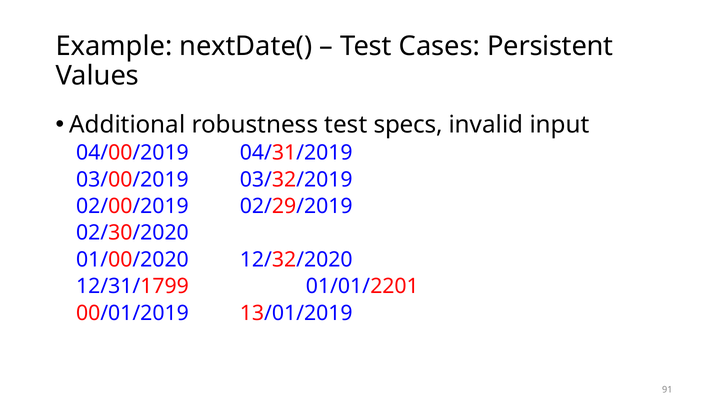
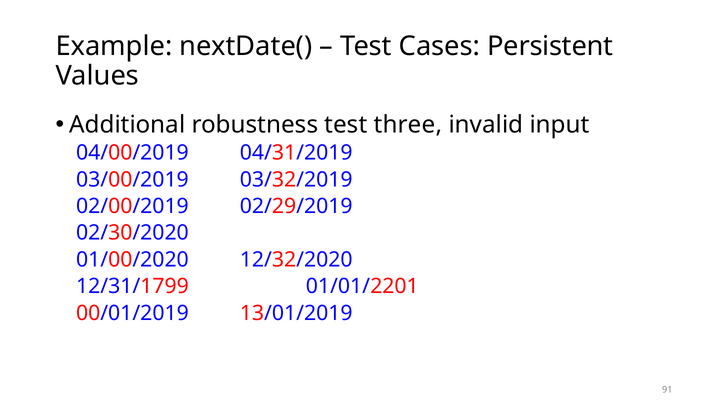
specs: specs -> three
